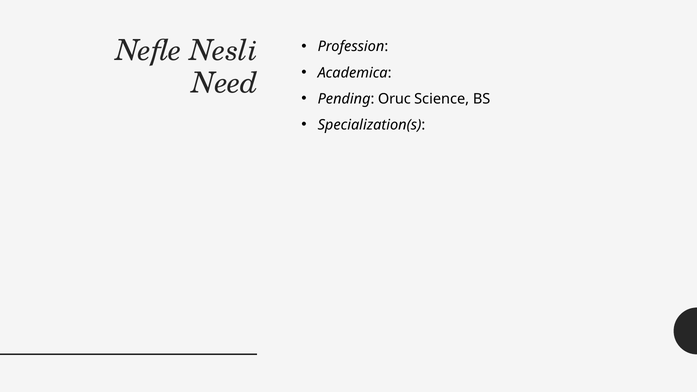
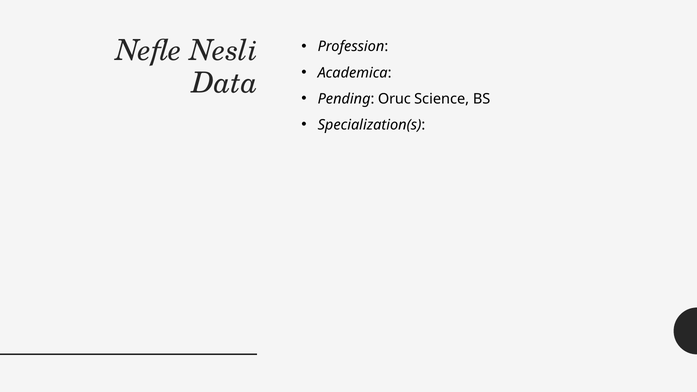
Need: Need -> Data
